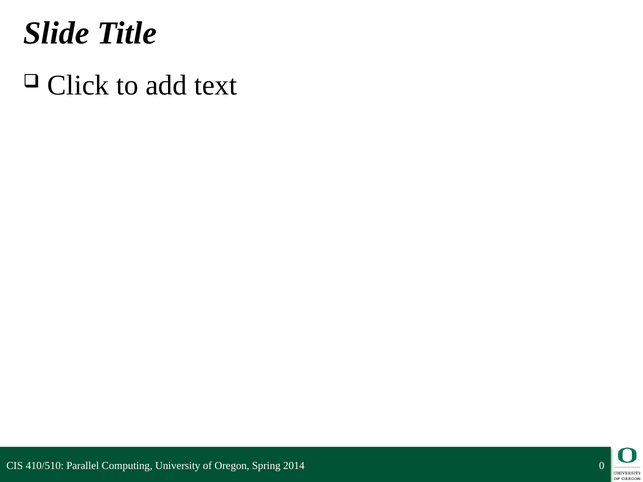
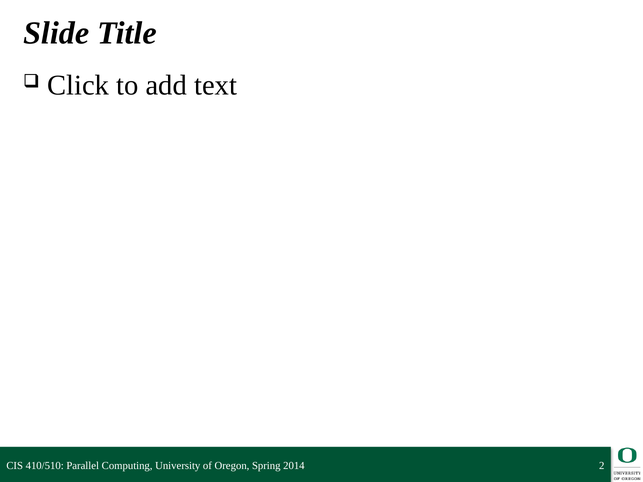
0: 0 -> 2
